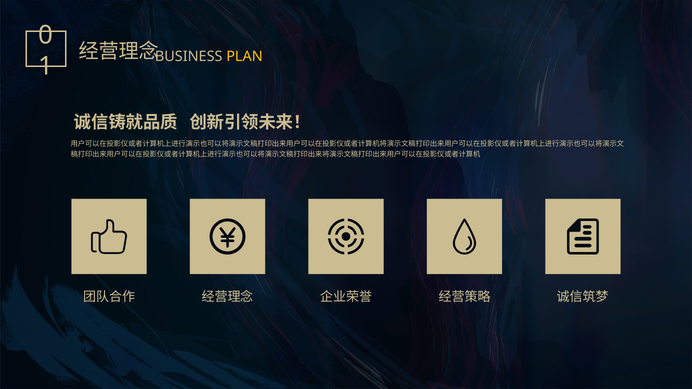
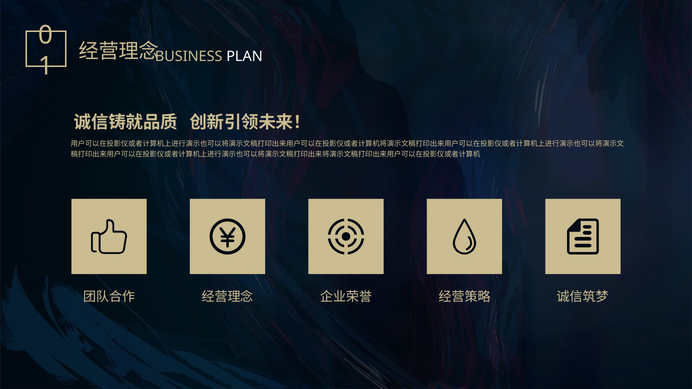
PLAN colour: yellow -> white
